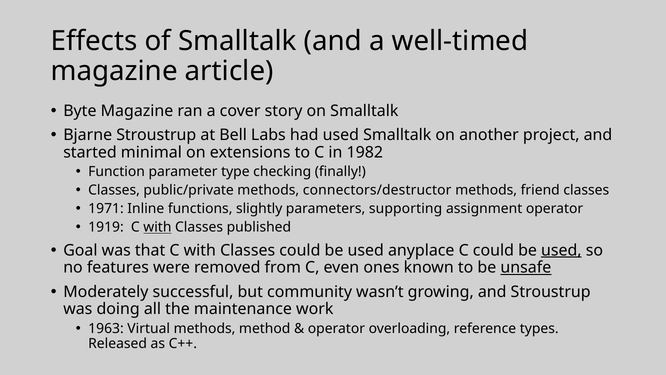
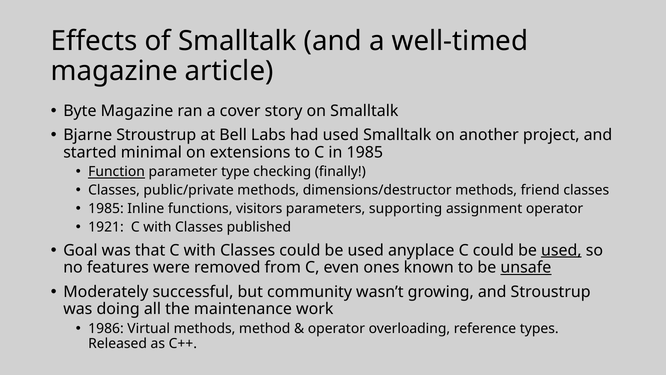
in 1982: 1982 -> 1985
Function underline: none -> present
connectors/destructor: connectors/destructor -> dimensions/destructor
1971 at (106, 209): 1971 -> 1985
slightly: slightly -> visitors
1919: 1919 -> 1921
with at (157, 227) underline: present -> none
1963: 1963 -> 1986
